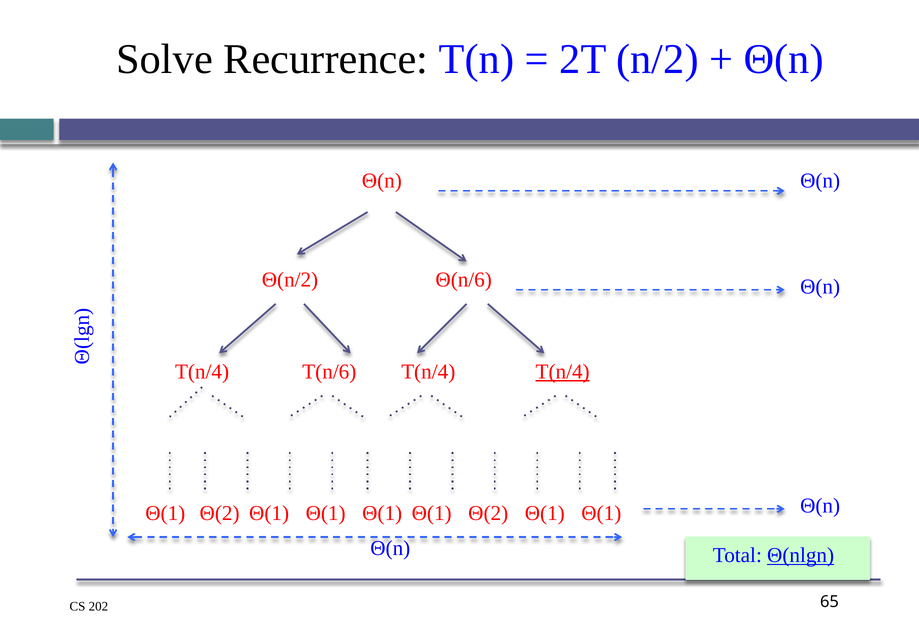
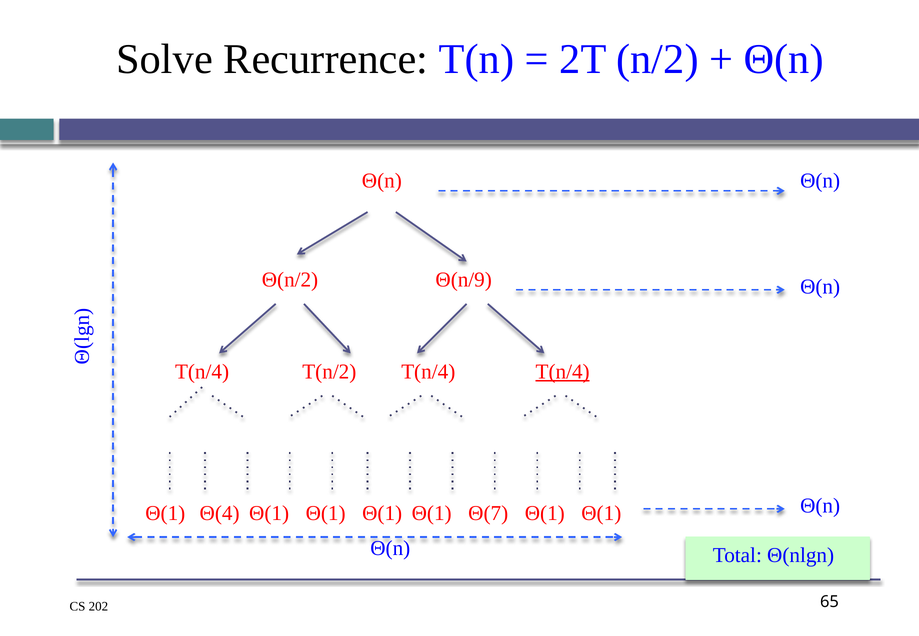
Θ(n/6: Θ(n/6 -> Θ(n/9
T(n/6: T(n/6 -> T(n/2
Θ(2 at (220, 513): Θ(2 -> Θ(4
Θ(2 at (488, 513): Θ(2 -> Θ(7
Θ(nlgn underline: present -> none
